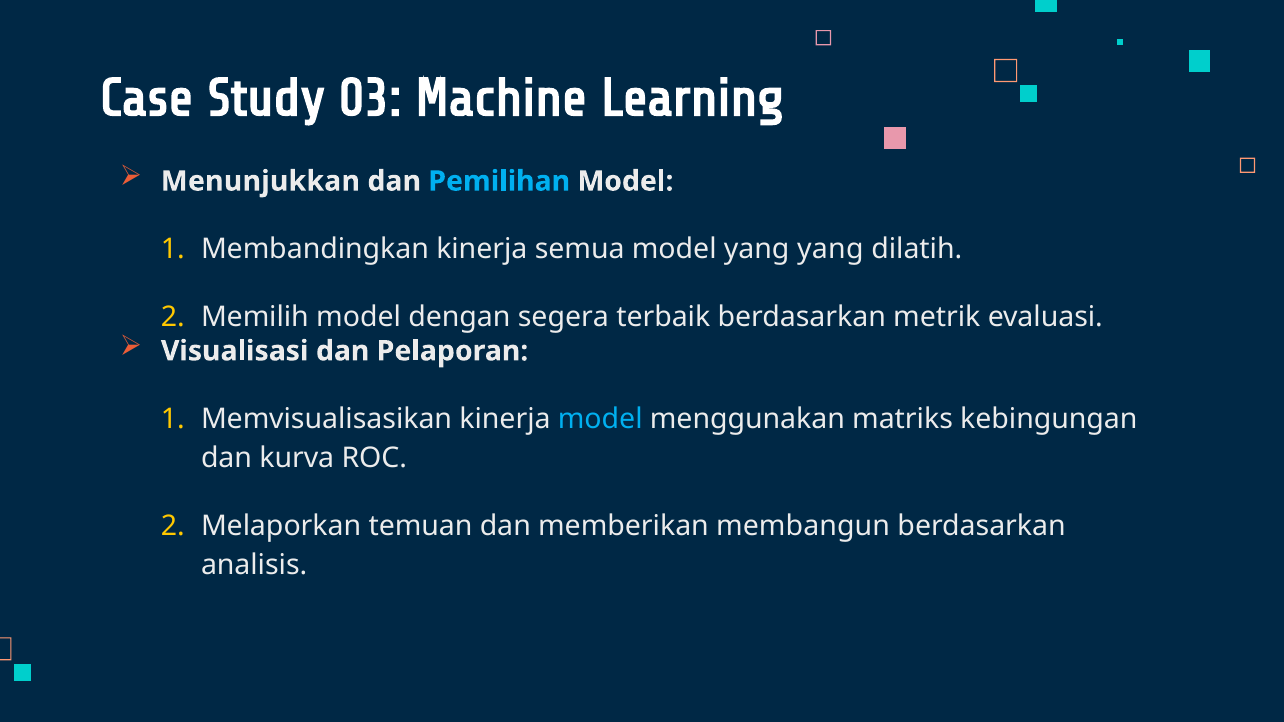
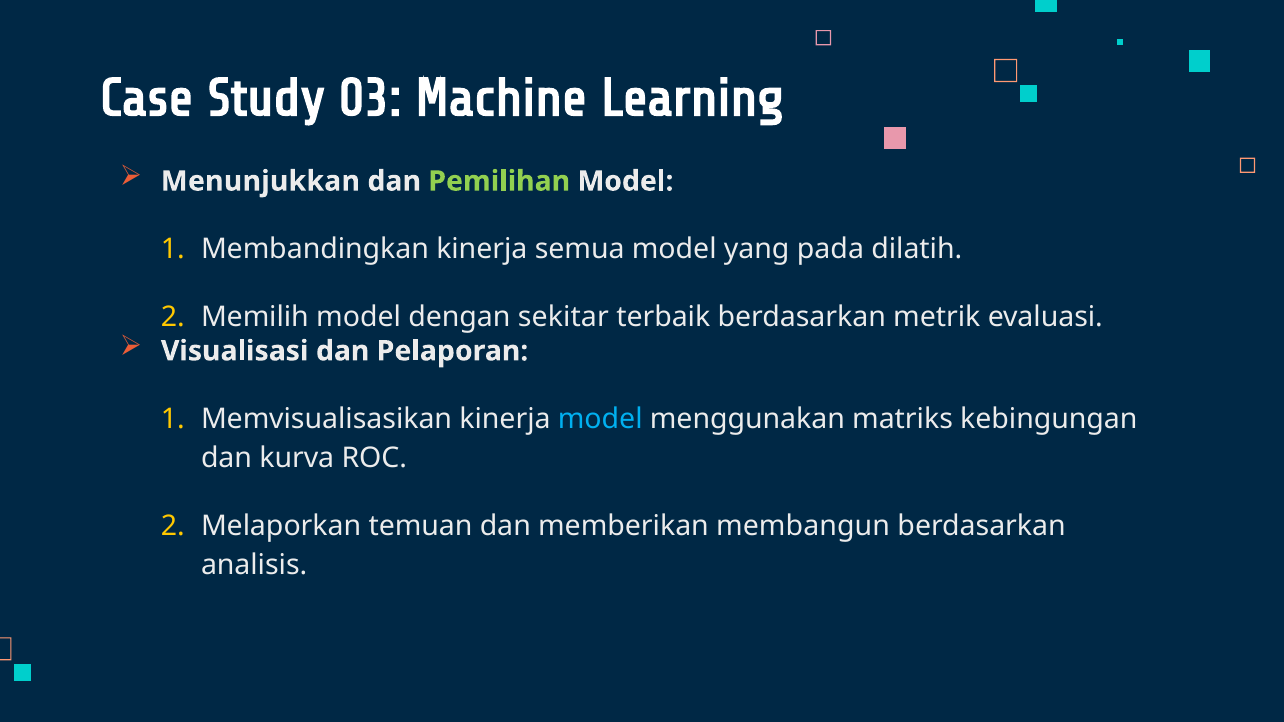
Pemilihan colour: light blue -> light green
yang yang: yang -> pada
segera: segera -> sekitar
